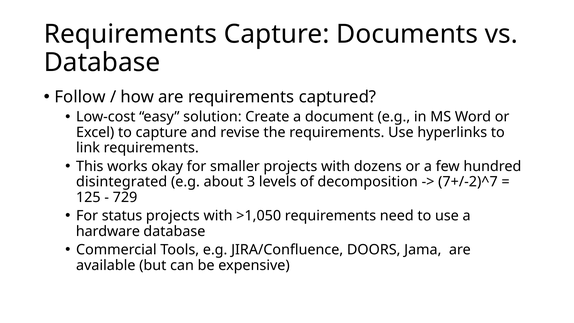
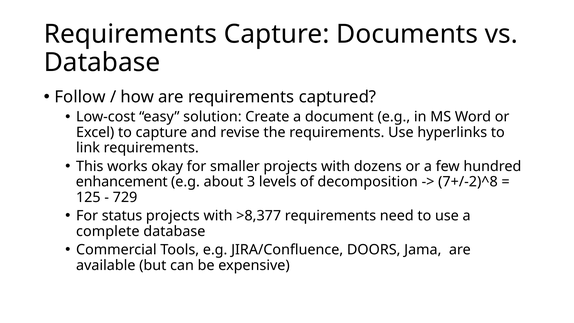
disintegrated: disintegrated -> enhancement
7+/-2)^7: 7+/-2)^7 -> 7+/-2)^8
>1,050: >1,050 -> >8,377
hardware: hardware -> complete
